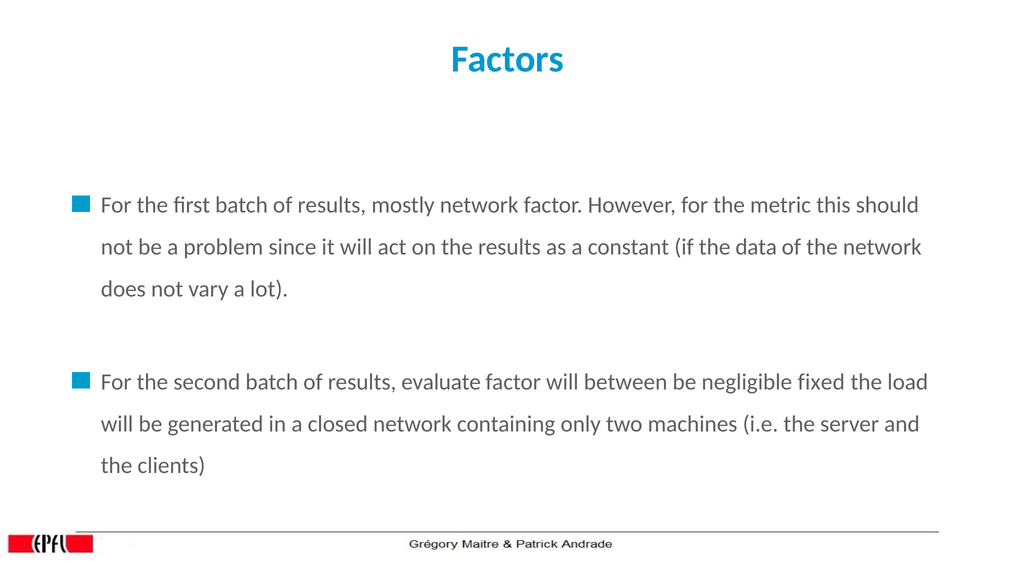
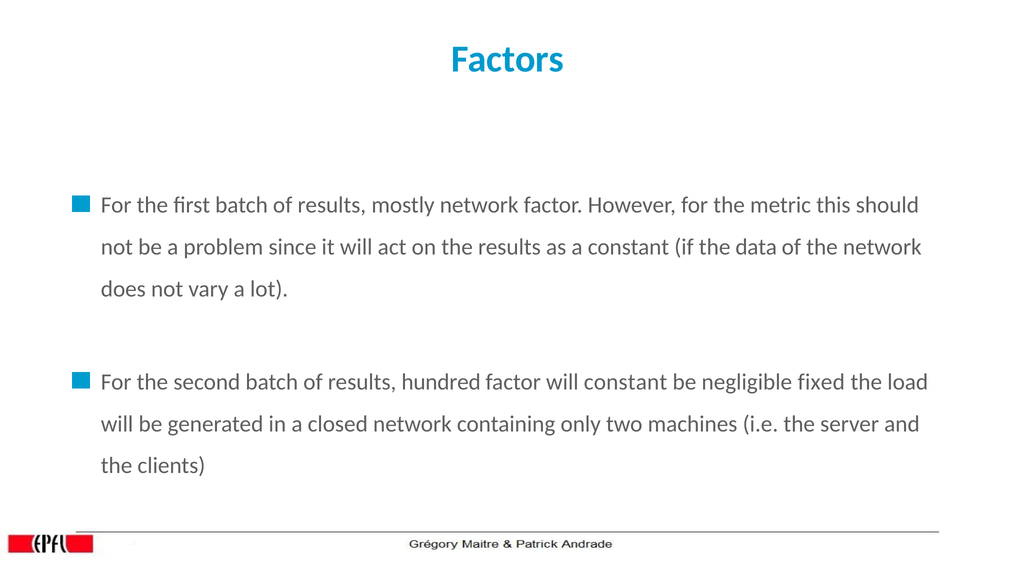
evaluate: evaluate -> hundred
will between: between -> constant
